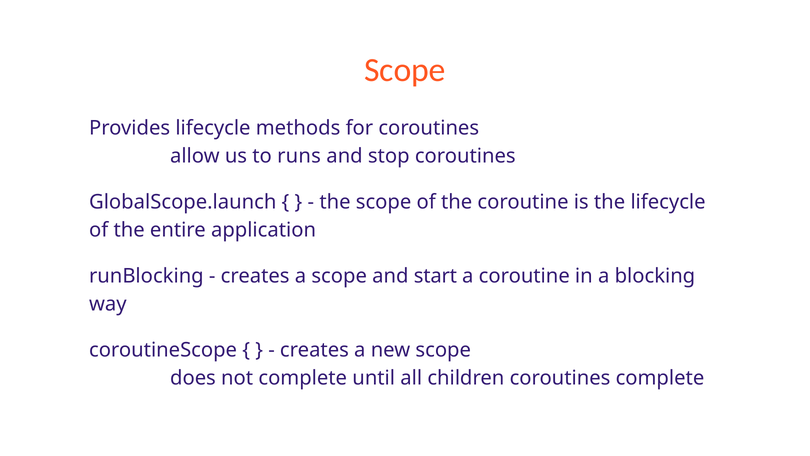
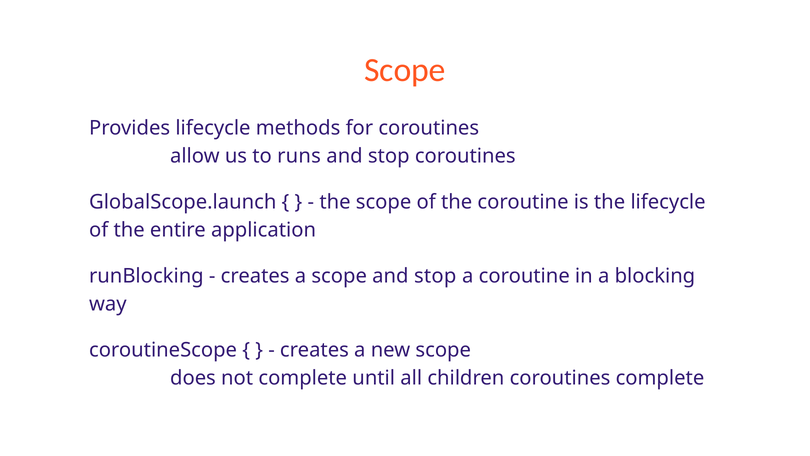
scope and start: start -> stop
